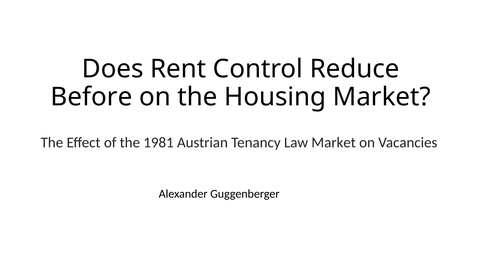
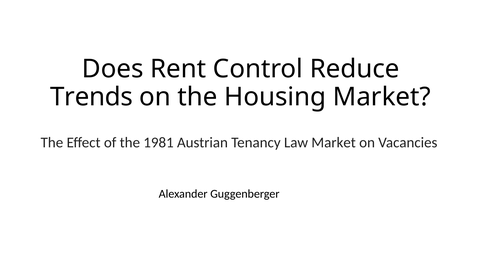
Before: Before -> Trends
